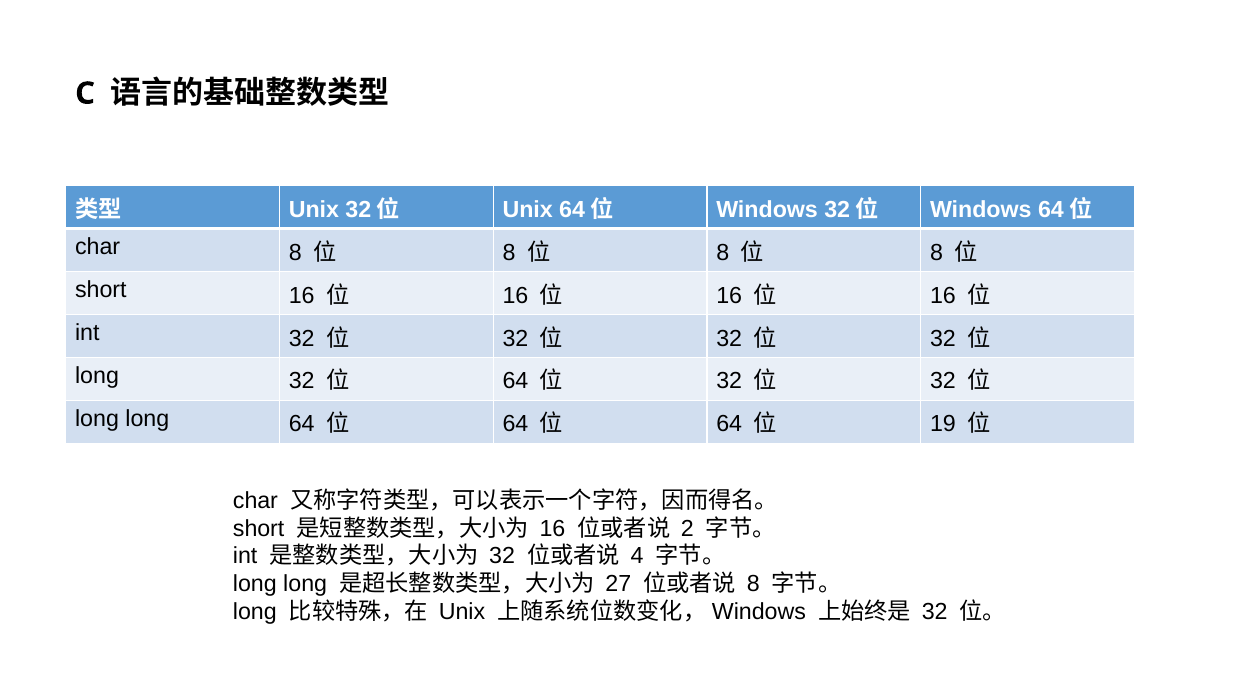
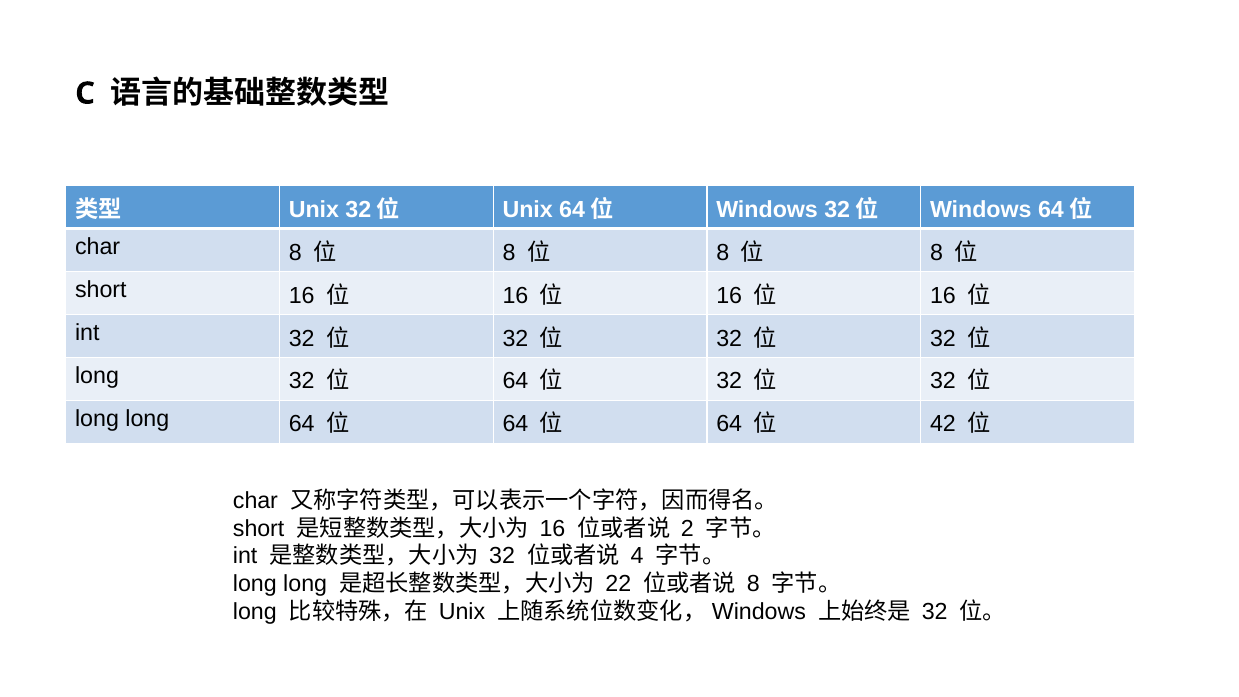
19: 19 -> 42
27: 27 -> 22
